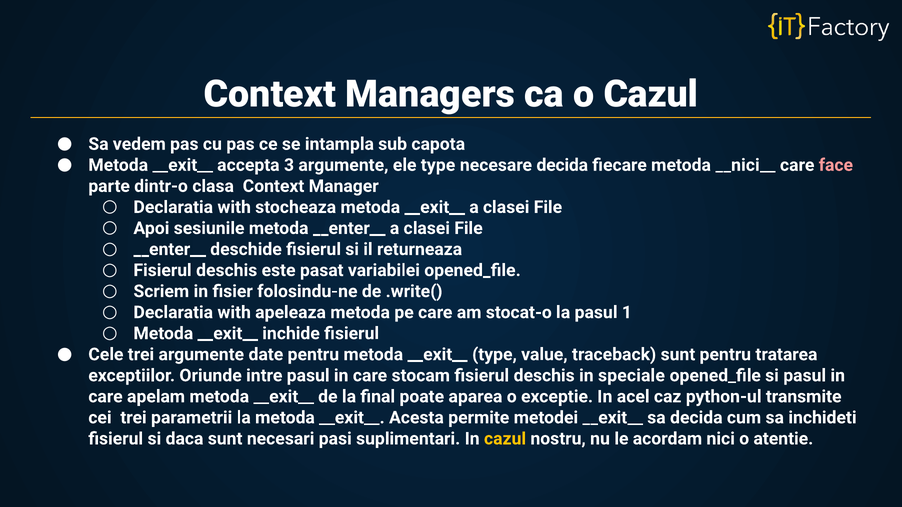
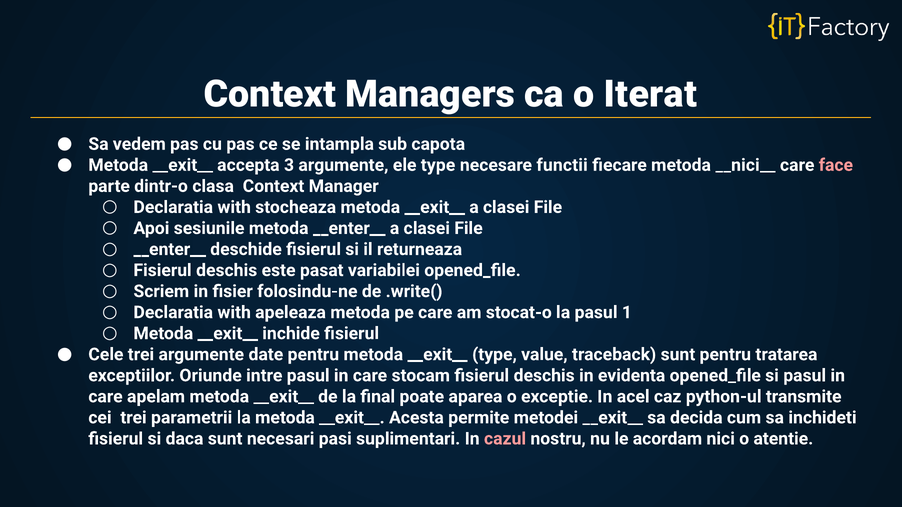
o Cazul: Cazul -> Iterat
necesare decida: decida -> functii
speciale: speciale -> evidenta
cazul at (505, 439) colour: yellow -> pink
